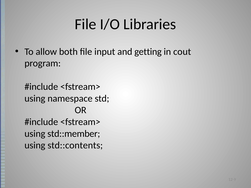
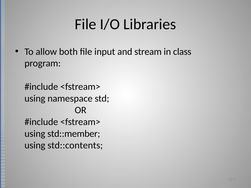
getting: getting -> stream
cout: cout -> class
